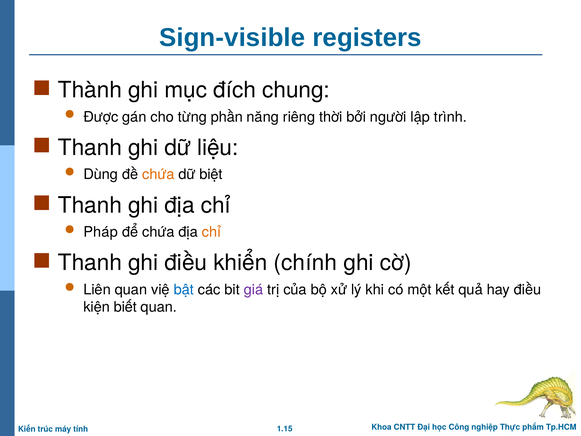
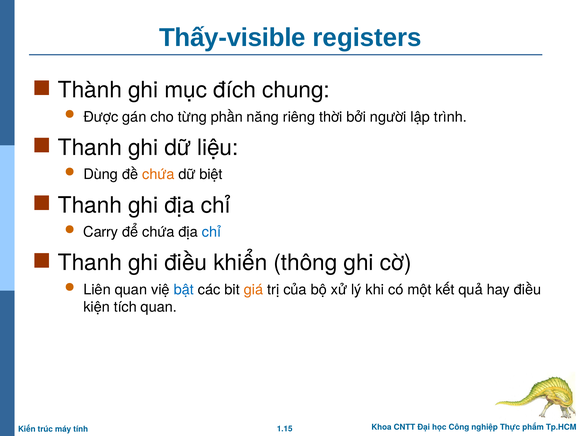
Sign-visible: Sign-visible -> Thấy-visible
Pháp: Pháp -> Carry
chỉ at (212, 232) colour: orange -> blue
chính: chính -> thông
giá colour: purple -> orange
biết: biết -> tích
